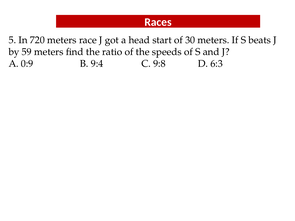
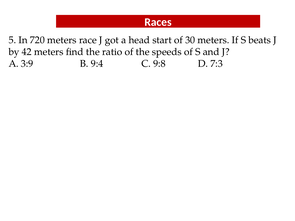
59: 59 -> 42
0:9: 0:9 -> 3:9
6:3: 6:3 -> 7:3
